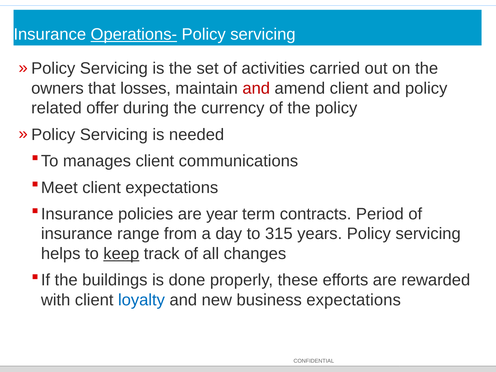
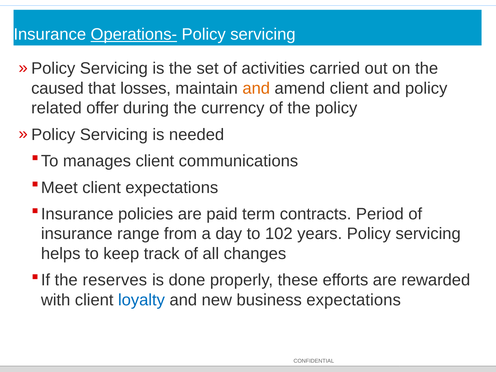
owners: owners -> caused
and at (256, 88) colour: red -> orange
year: year -> paid
315: 315 -> 102
keep underline: present -> none
buildings: buildings -> reserves
